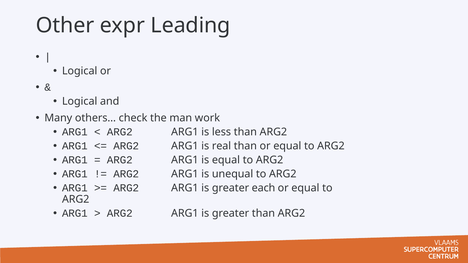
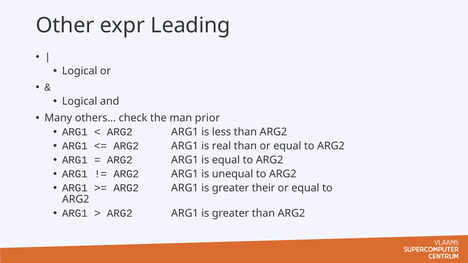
work: work -> prior
each: each -> their
